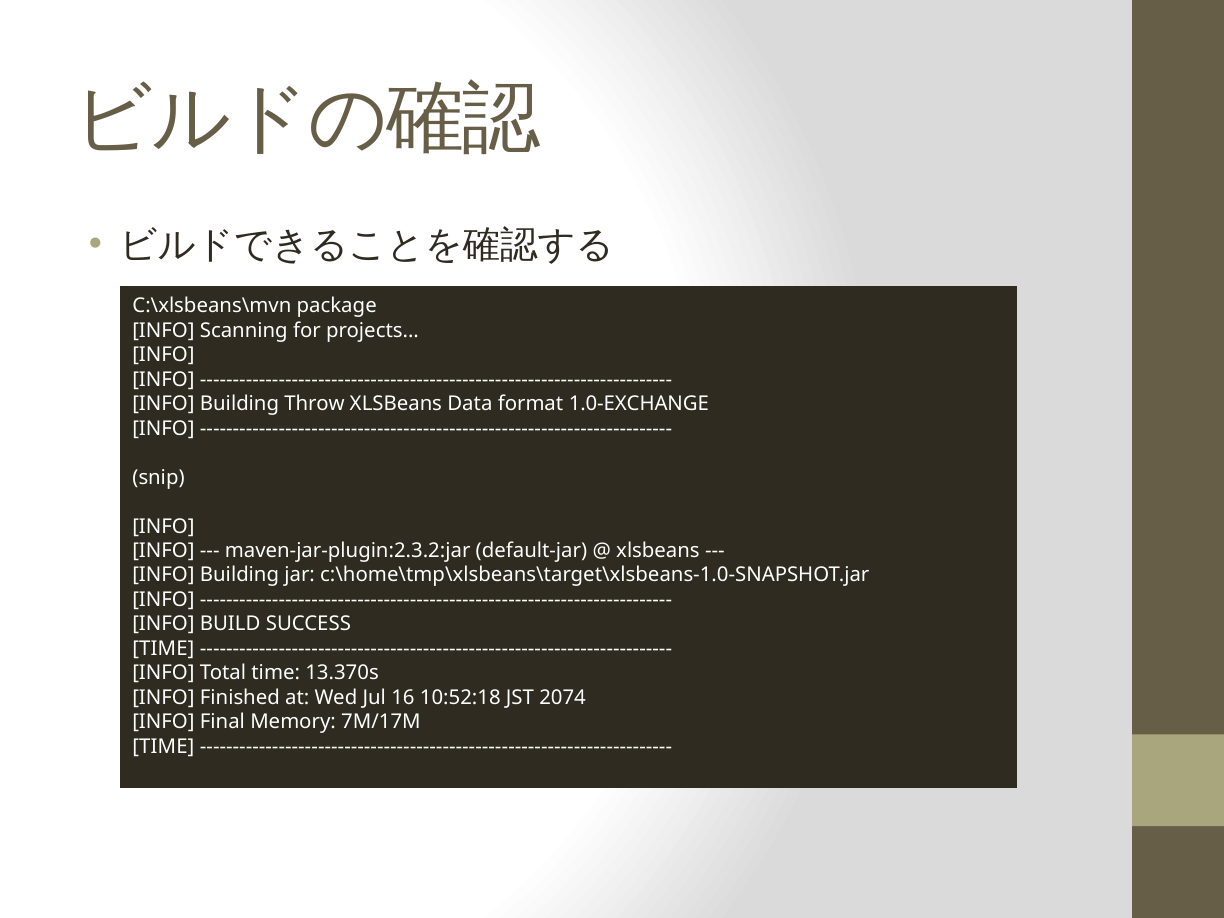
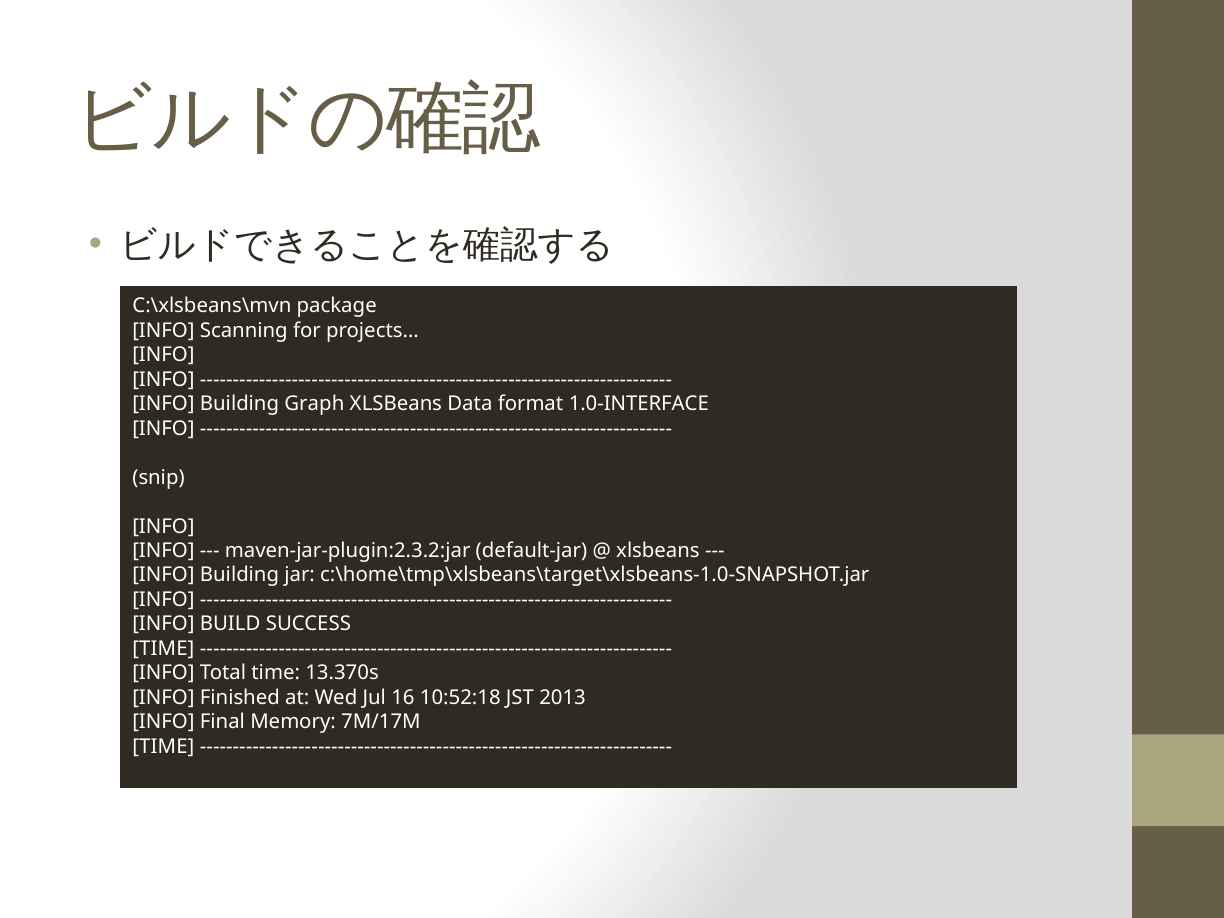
Throw: Throw -> Graph
1.0-EXCHANGE: 1.0-EXCHANGE -> 1.0-INTERFACE
2074: 2074 -> 2013
